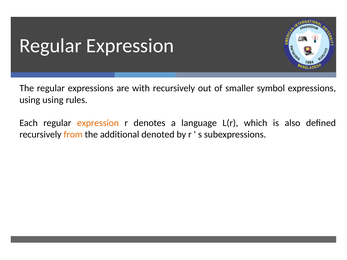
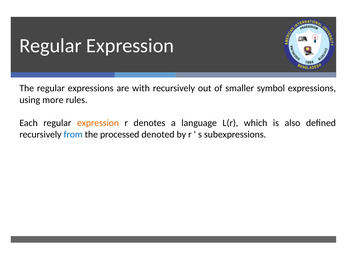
using using: using -> more
from colour: orange -> blue
additional: additional -> processed
